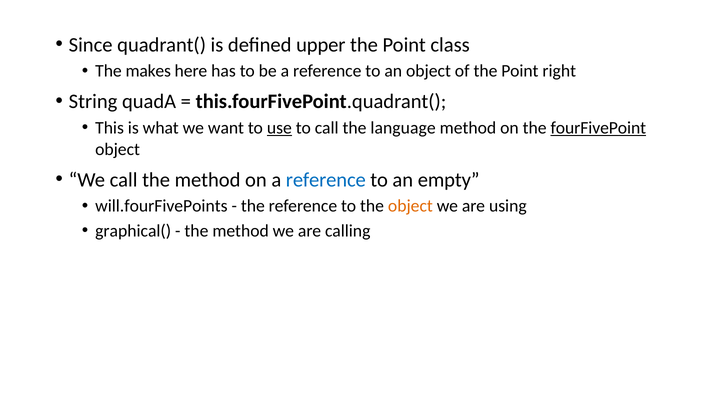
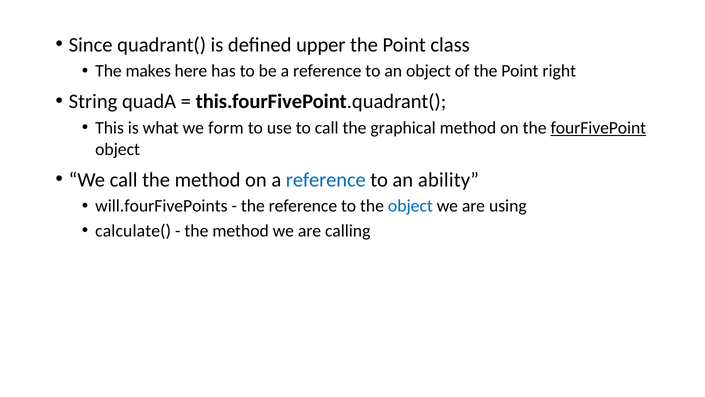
want: want -> form
use underline: present -> none
language: language -> graphical
empty: empty -> ability
object at (410, 206) colour: orange -> blue
graphical(: graphical( -> calculate(
